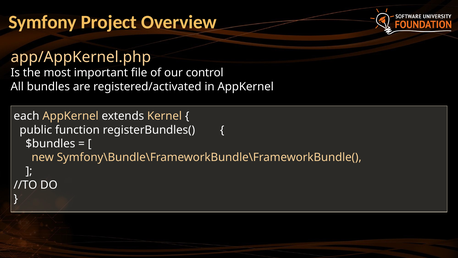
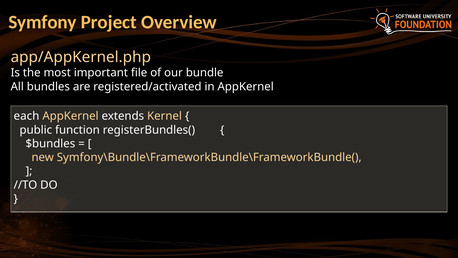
control: control -> bundle
